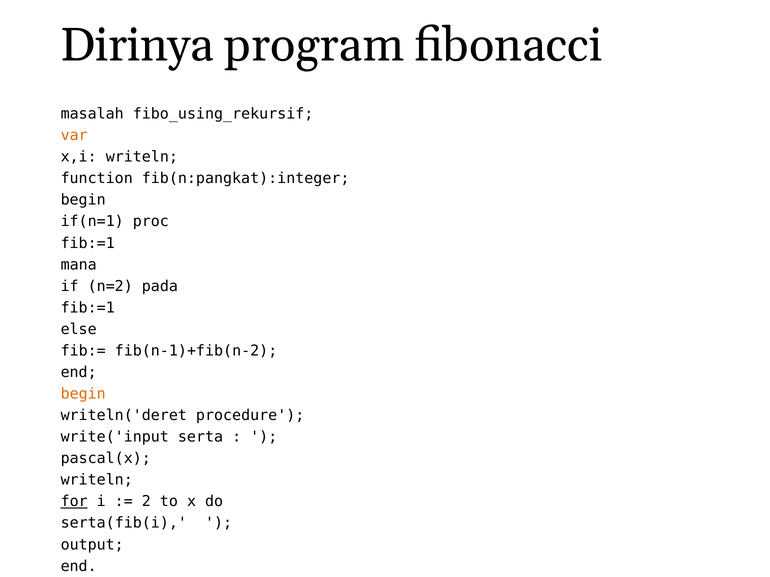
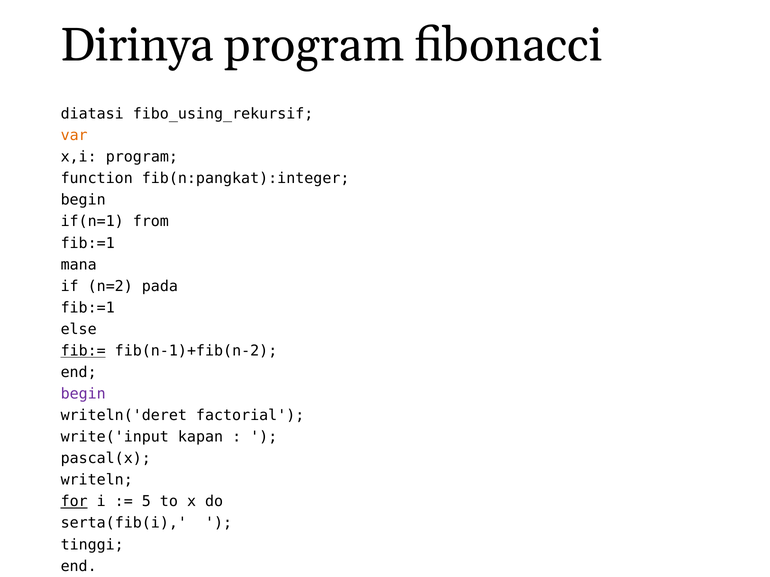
masalah: masalah -> diatasi
x,i writeln: writeln -> program
proc: proc -> from
fib:= underline: none -> present
begin at (83, 394) colour: orange -> purple
procedure: procedure -> factorial
serta: serta -> kapan
2: 2 -> 5
output: output -> tinggi
